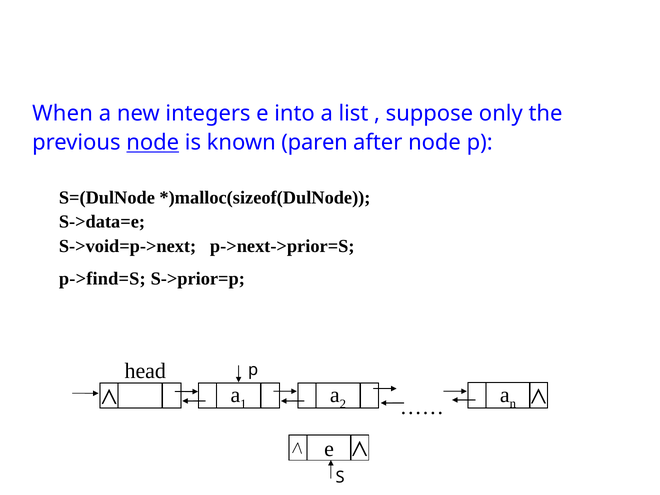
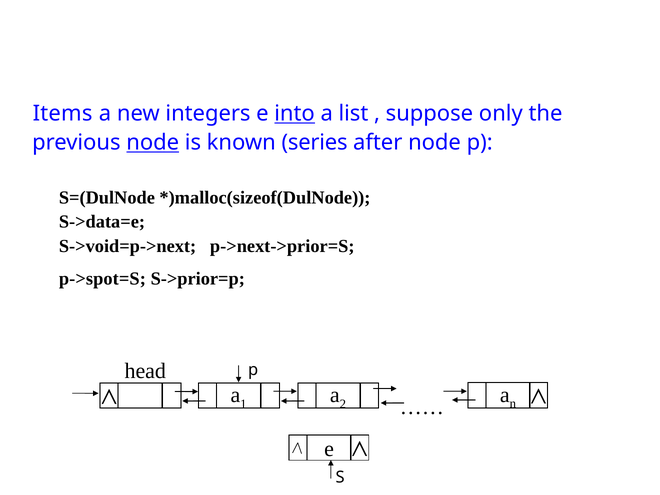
When: When -> Items
into underline: none -> present
paren: paren -> series
p->find=S: p->find=S -> p->spot=S
